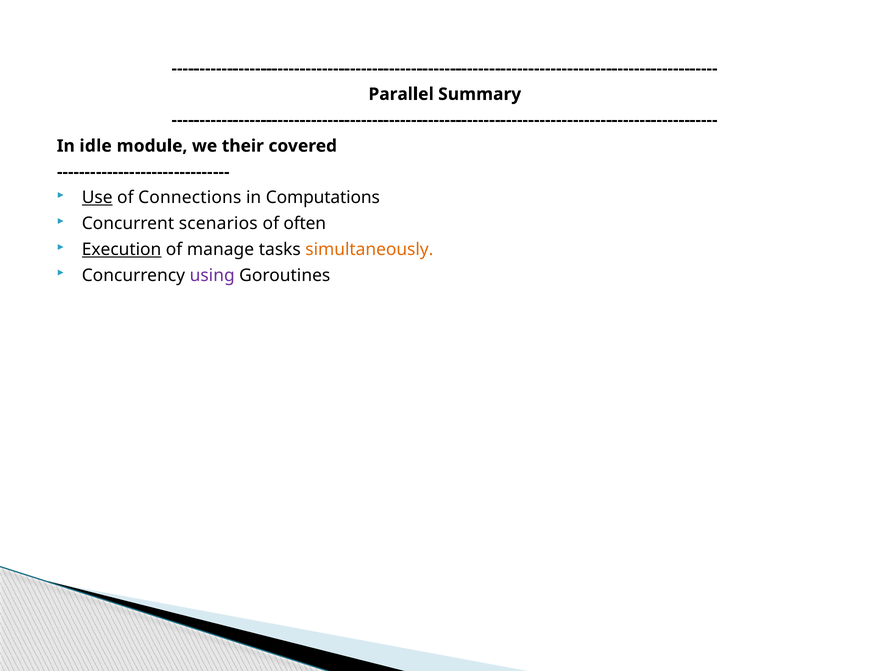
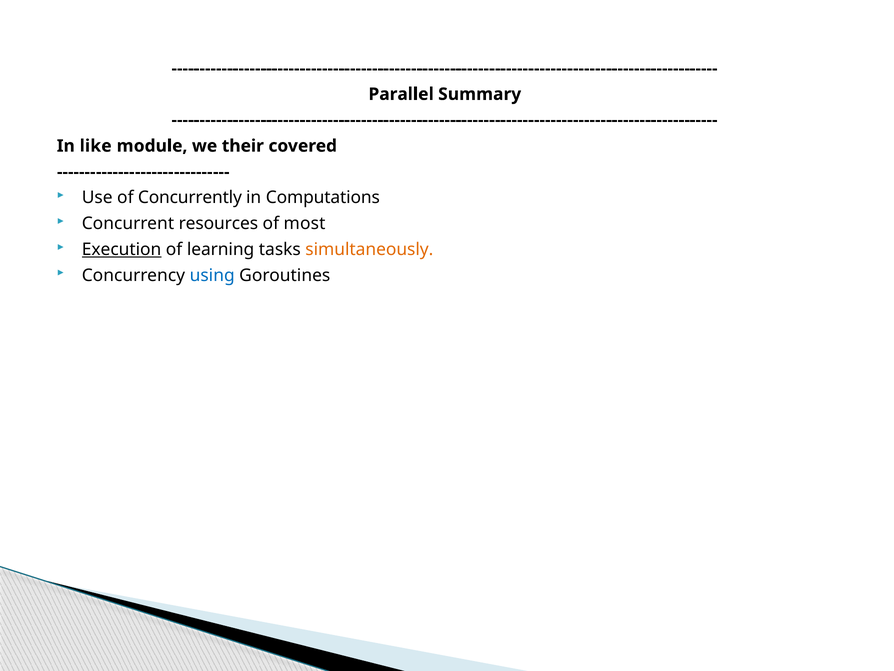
idle: idle -> like
Use underline: present -> none
Connections: Connections -> Concurrently
scenarios: scenarios -> resources
often: often -> most
manage: manage -> learning
using colour: purple -> blue
